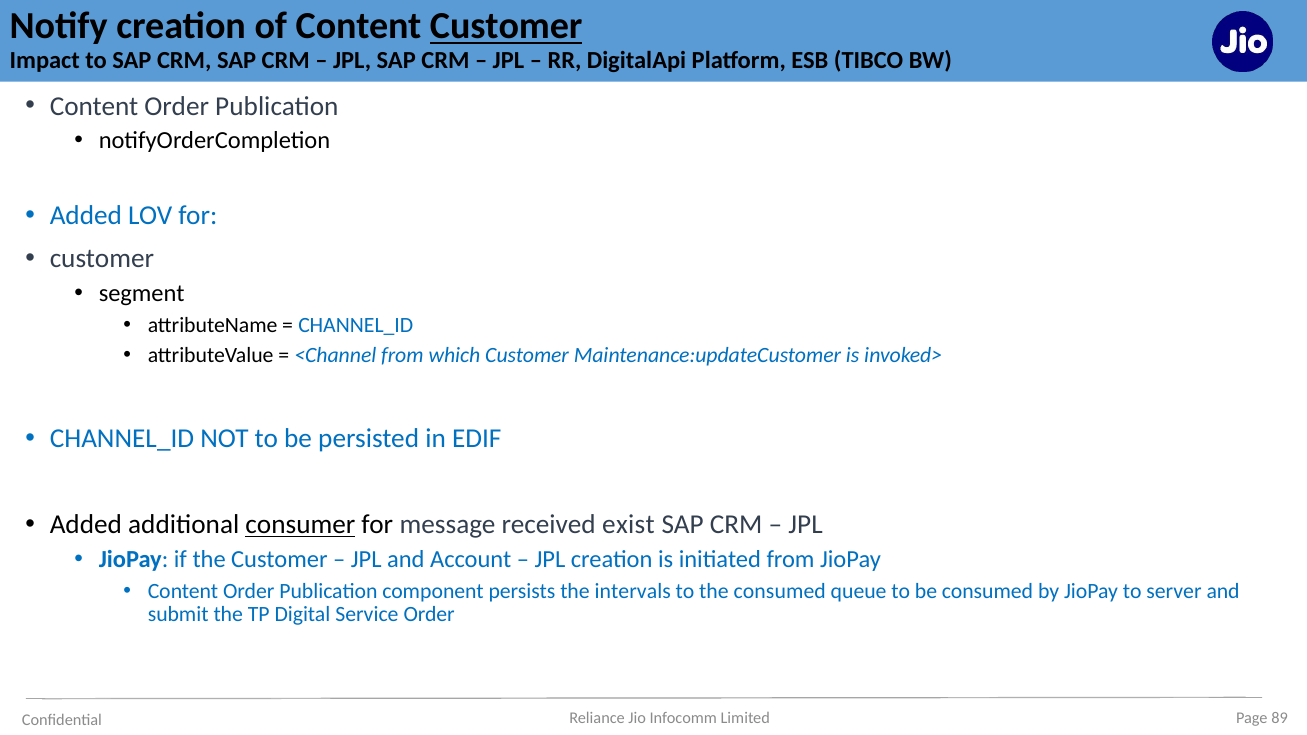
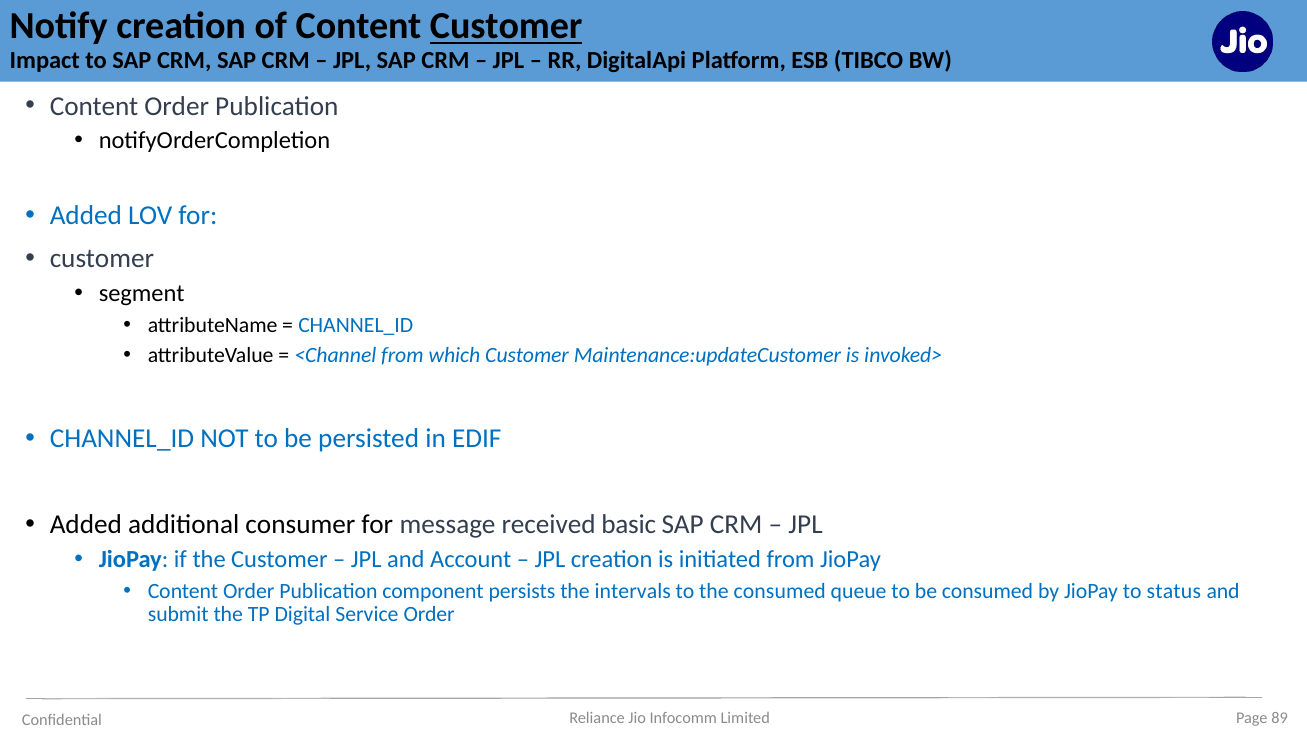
consumer underline: present -> none
exist: exist -> basic
server: server -> status
